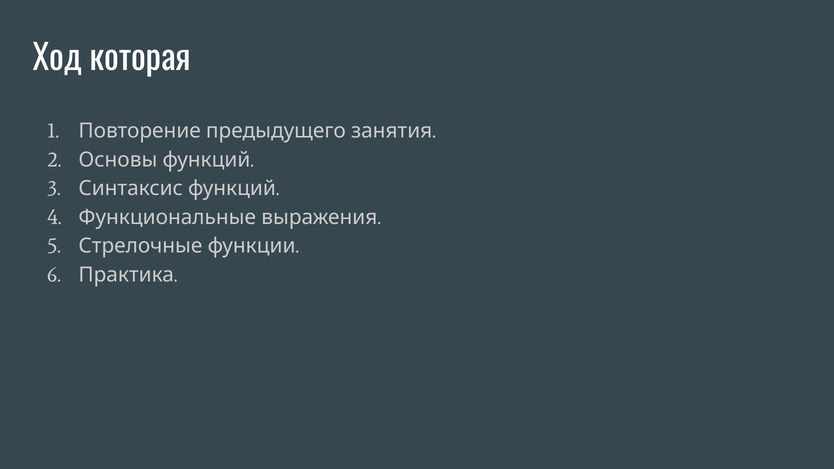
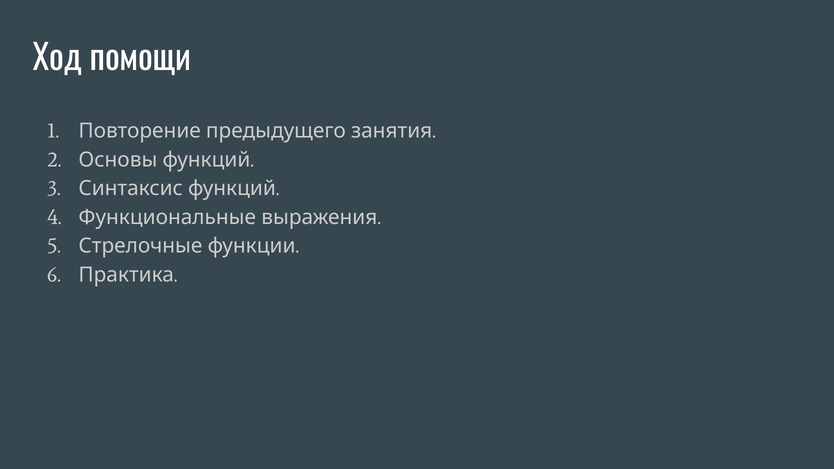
которая: которая -> помощи
